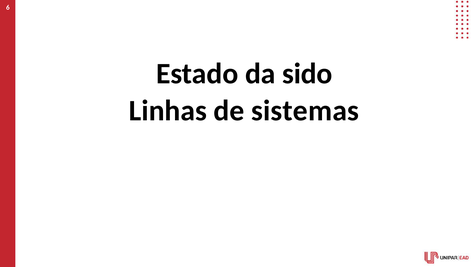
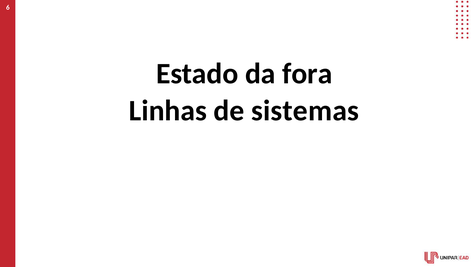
sido: sido -> fora
